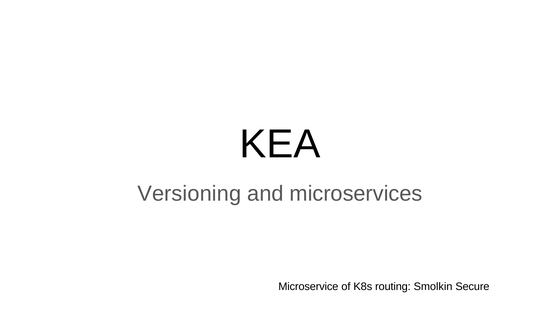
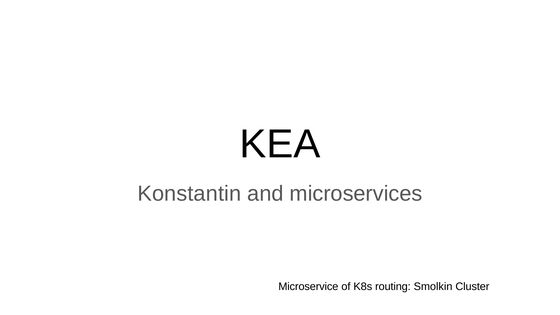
Versioning: Versioning -> Konstantin
Secure: Secure -> Cluster
